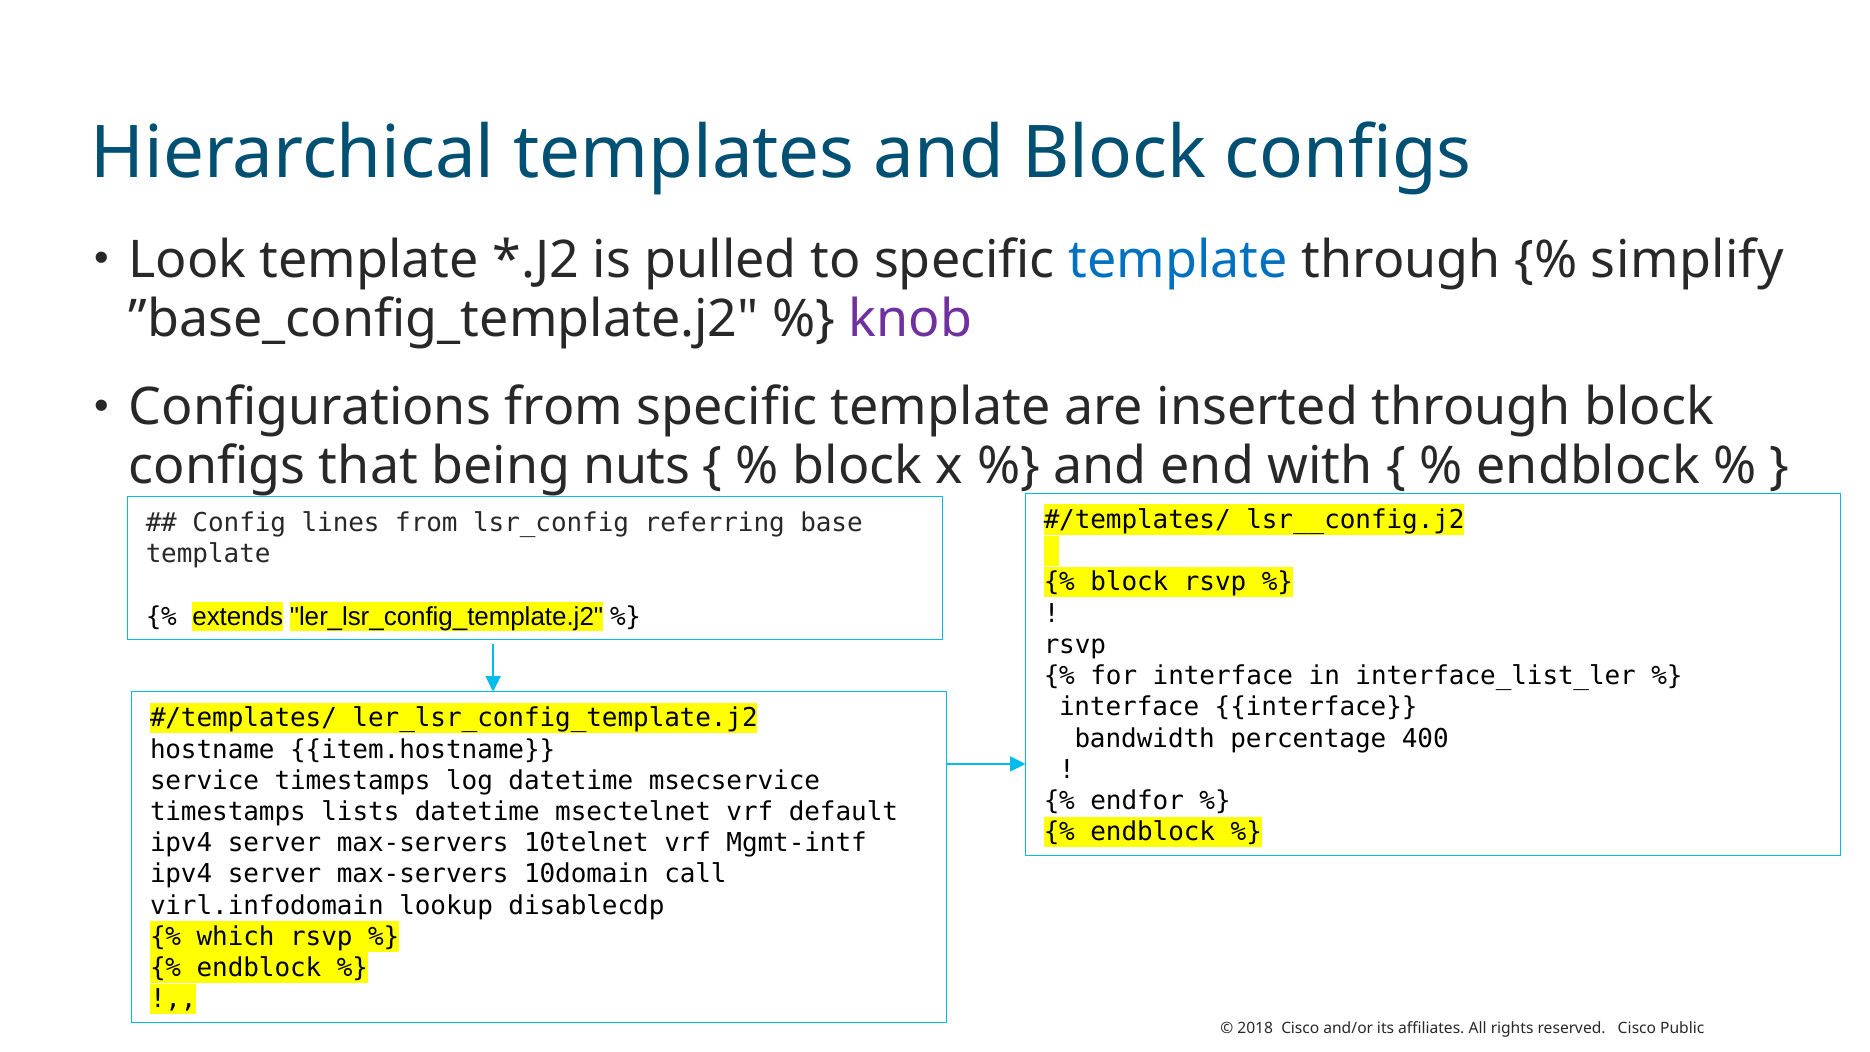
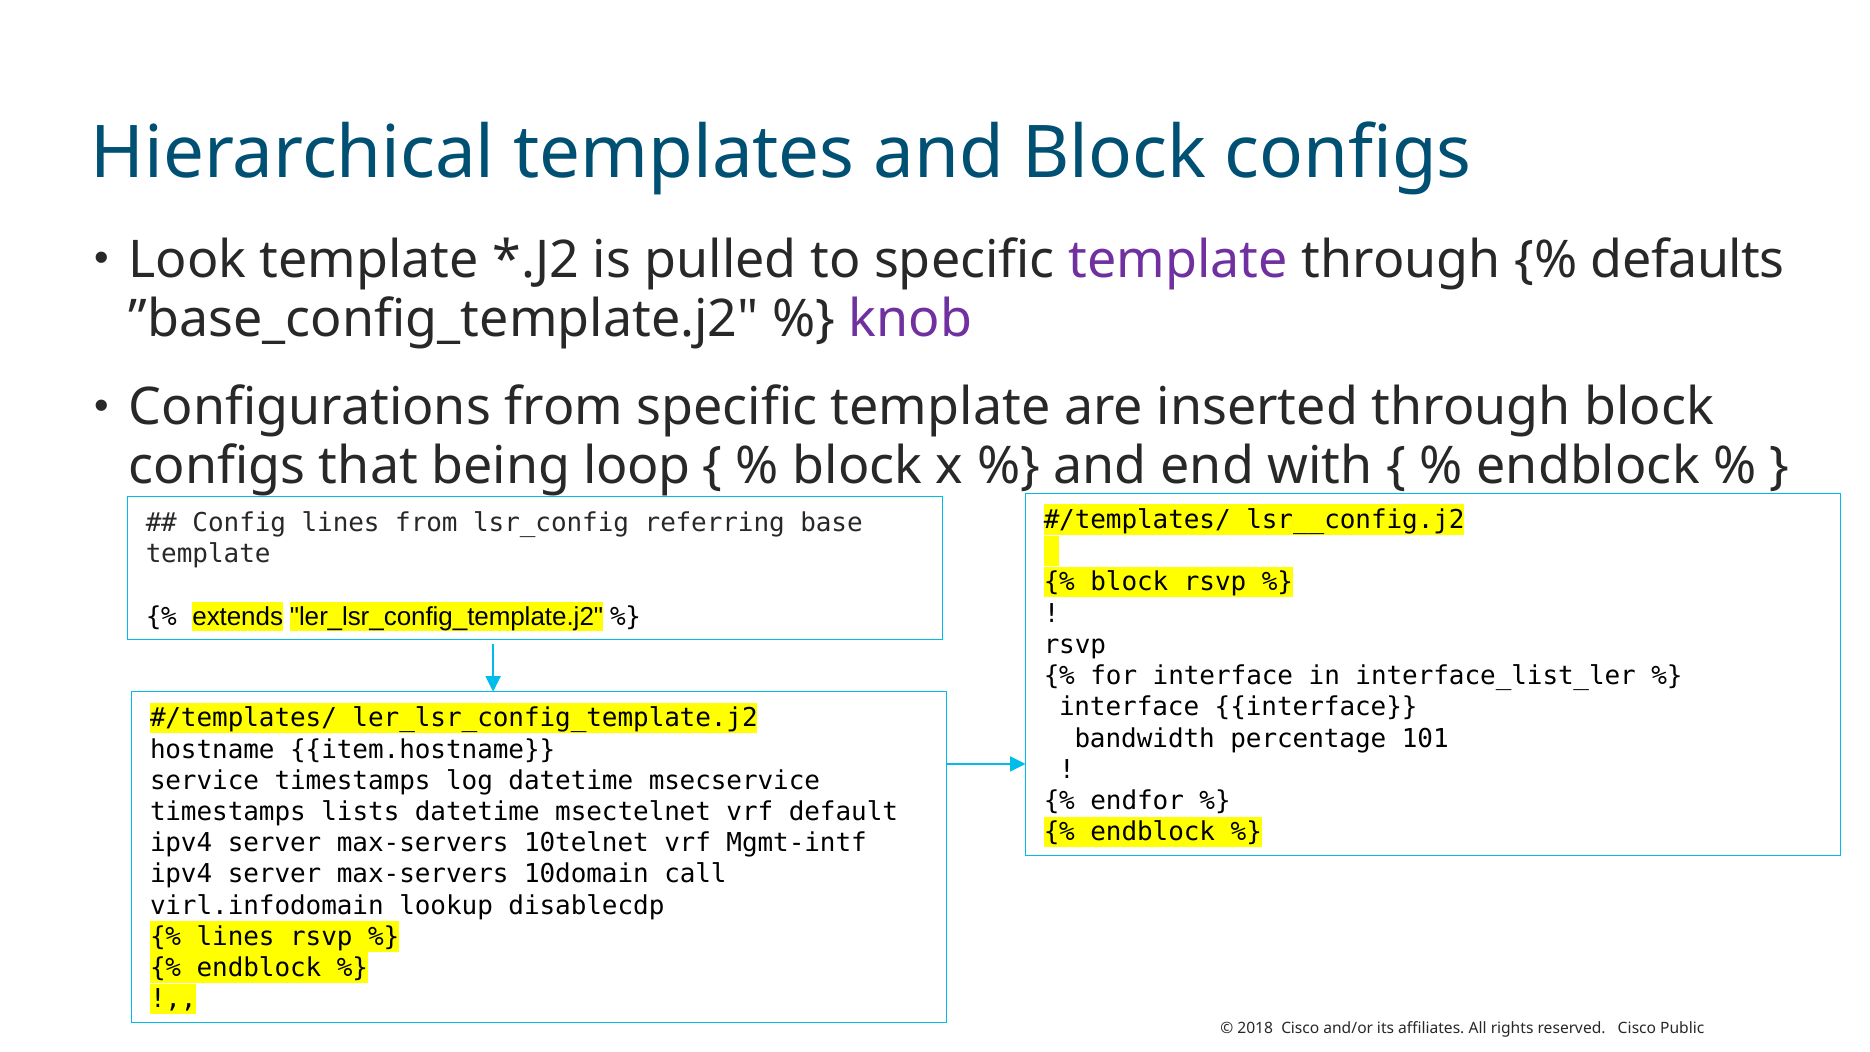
template at (1178, 260) colour: blue -> purple
simplify: simplify -> defaults
nuts: nuts -> loop
400: 400 -> 101
which at (236, 937): which -> lines
